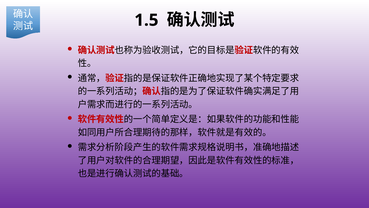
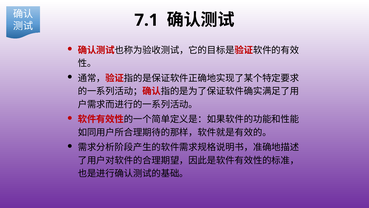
1.5: 1.5 -> 7.1
